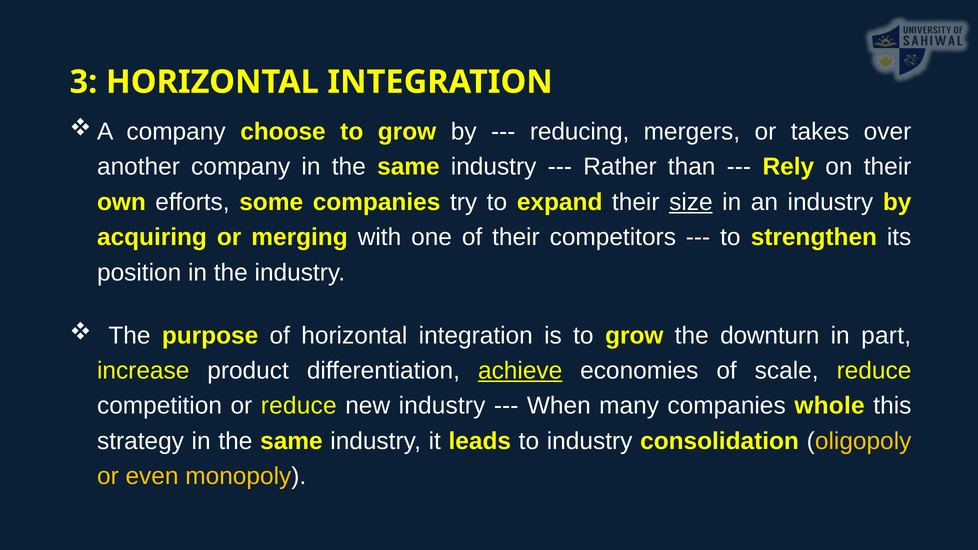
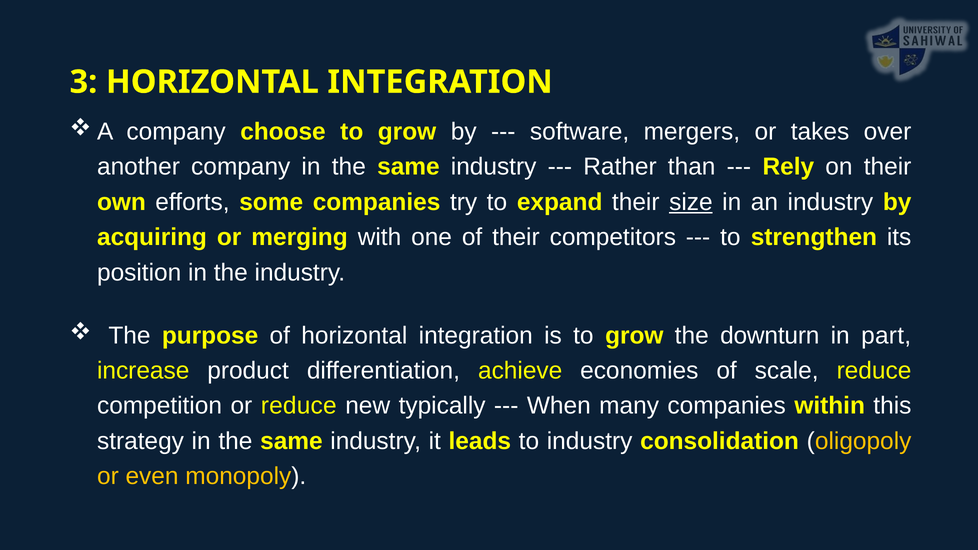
reducing: reducing -> software
achieve underline: present -> none
new industry: industry -> typically
whole: whole -> within
